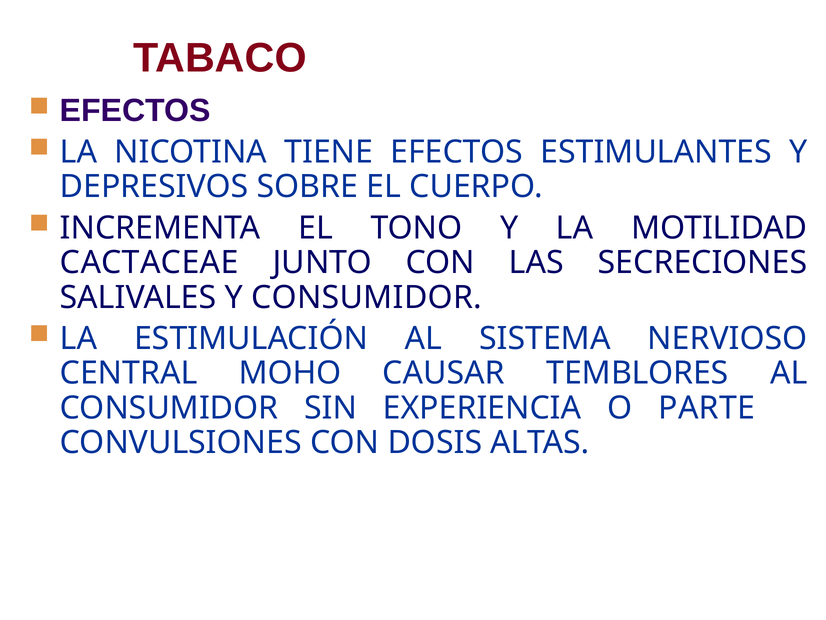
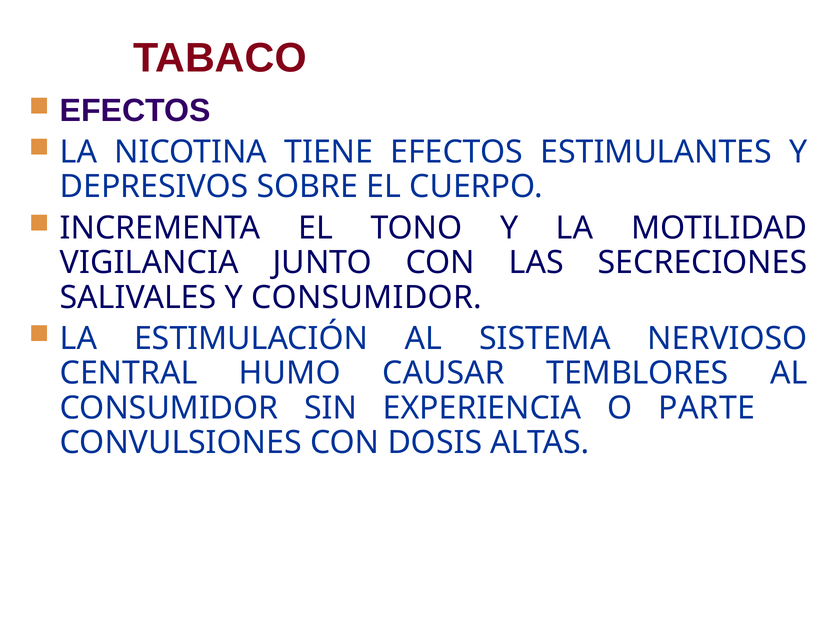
CACTACEAE: CACTACEAE -> VIGILANCIA
MOHO: MOHO -> HUMO
